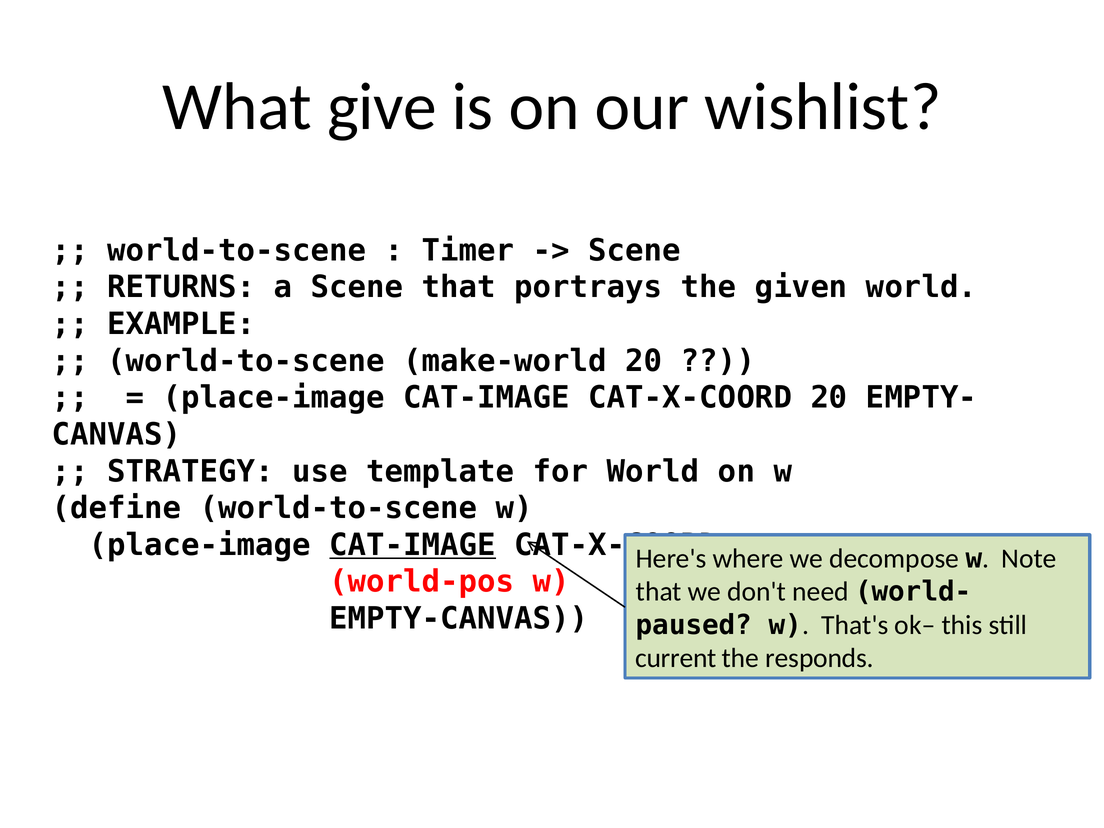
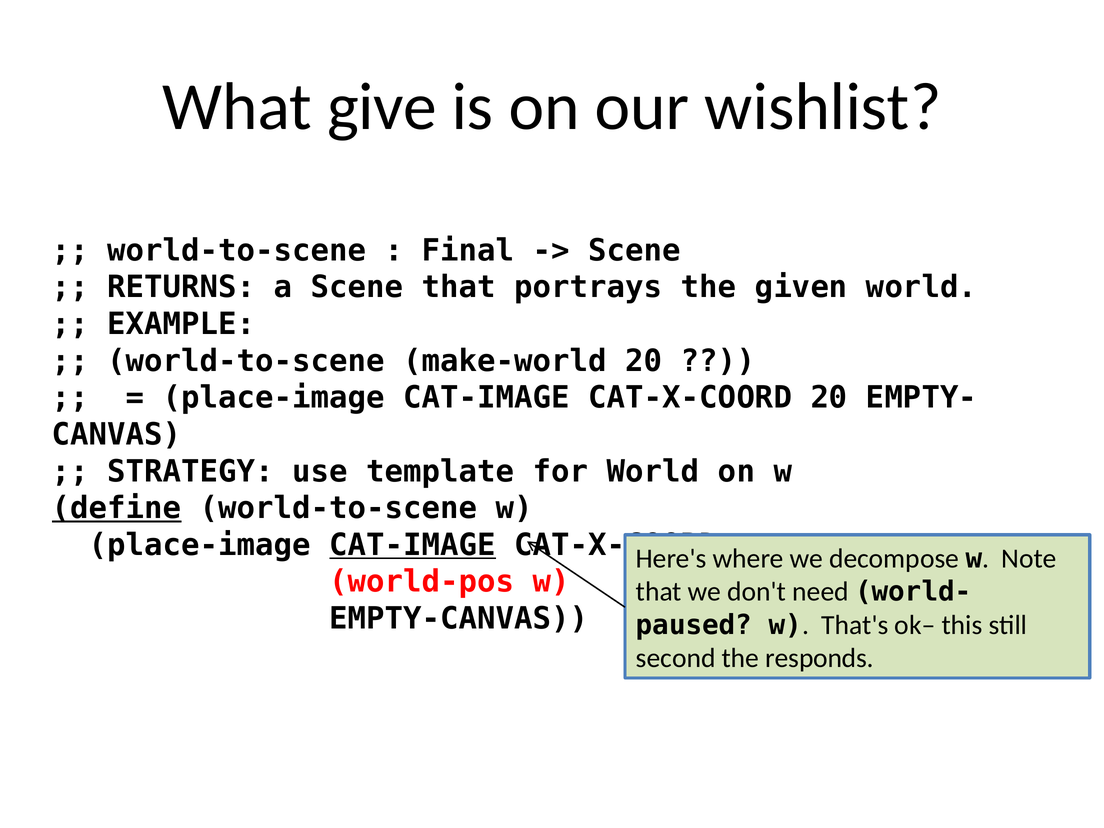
Timer: Timer -> Final
define underline: none -> present
current: current -> second
